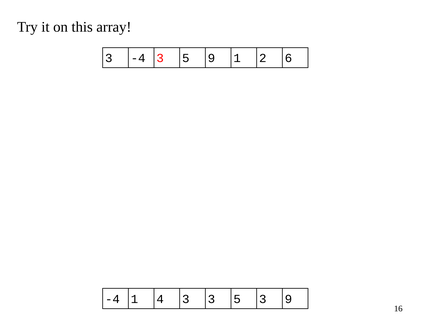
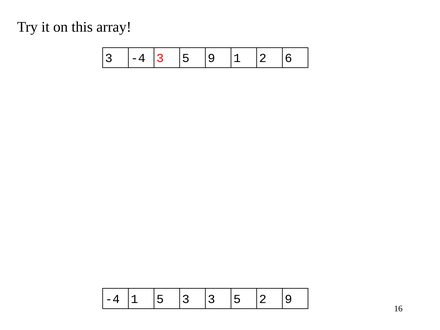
1 4: 4 -> 5
5 3: 3 -> 2
